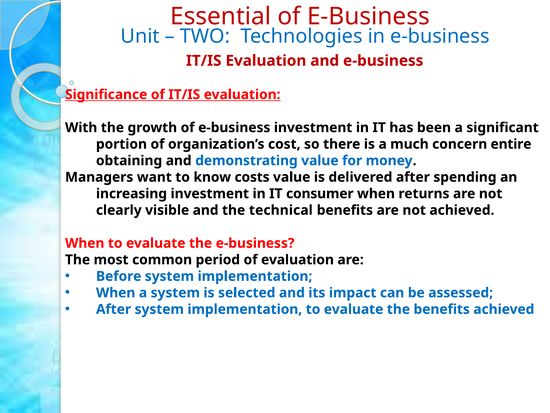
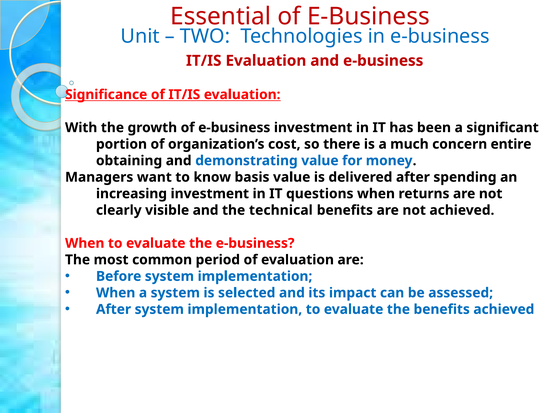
costs: costs -> basis
consumer: consumer -> questions
